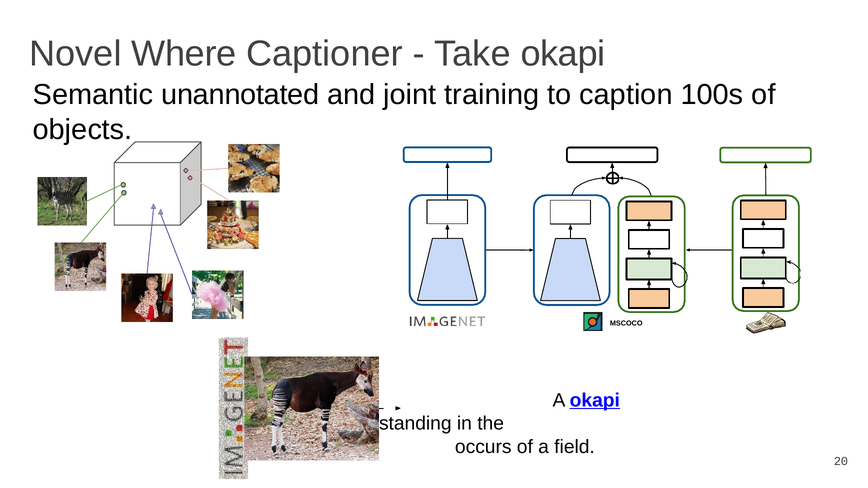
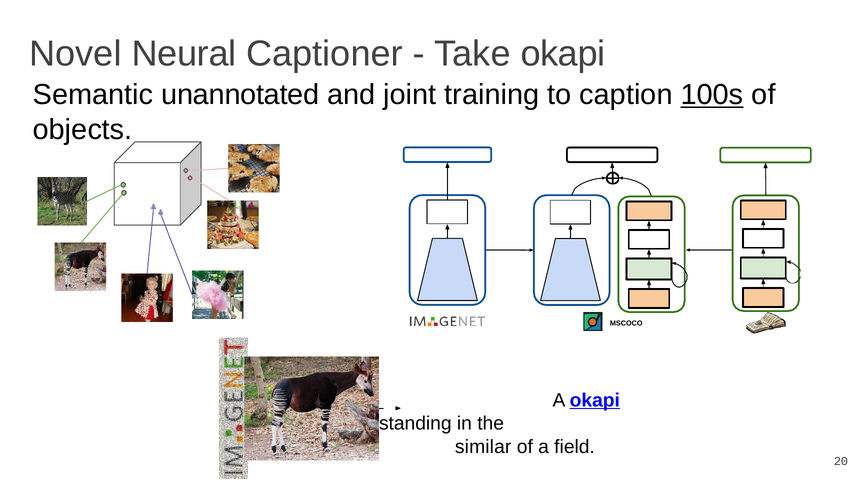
Where: Where -> Neural
100s underline: none -> present
occurs: occurs -> similar
